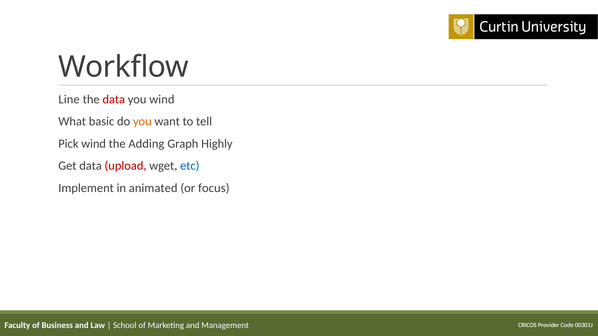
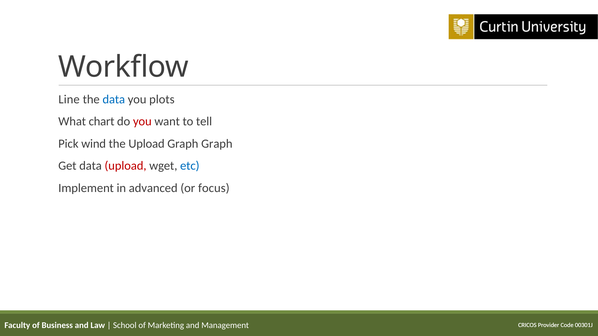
data at (114, 99) colour: red -> blue
you wind: wind -> plots
basic: basic -> chart
you at (142, 122) colour: orange -> red
the Adding: Adding -> Upload
Graph Highly: Highly -> Graph
animated: animated -> advanced
